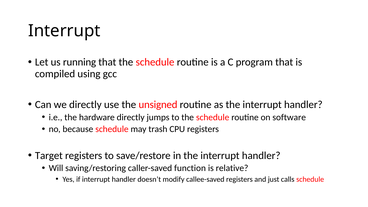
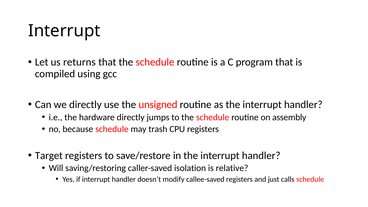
running: running -> returns
software: software -> assembly
function: function -> isolation
